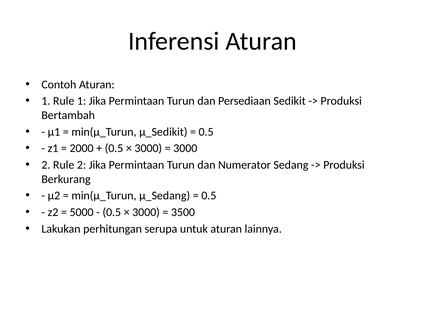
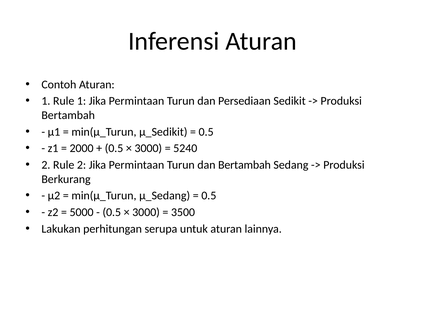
3000 at (185, 148): 3000 -> 5240
dan Numerator: Numerator -> Bertambah
